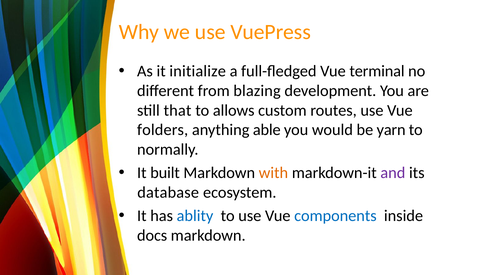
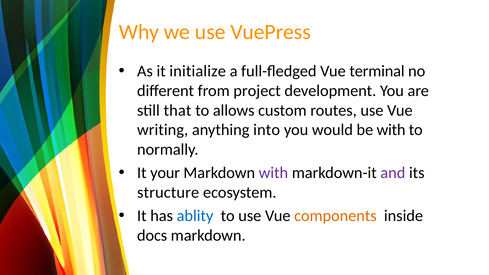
blazing: blazing -> project
folders: folders -> writing
able: able -> into
be yarn: yarn -> with
built: built -> your
with at (273, 173) colour: orange -> purple
database: database -> structure
components colour: blue -> orange
